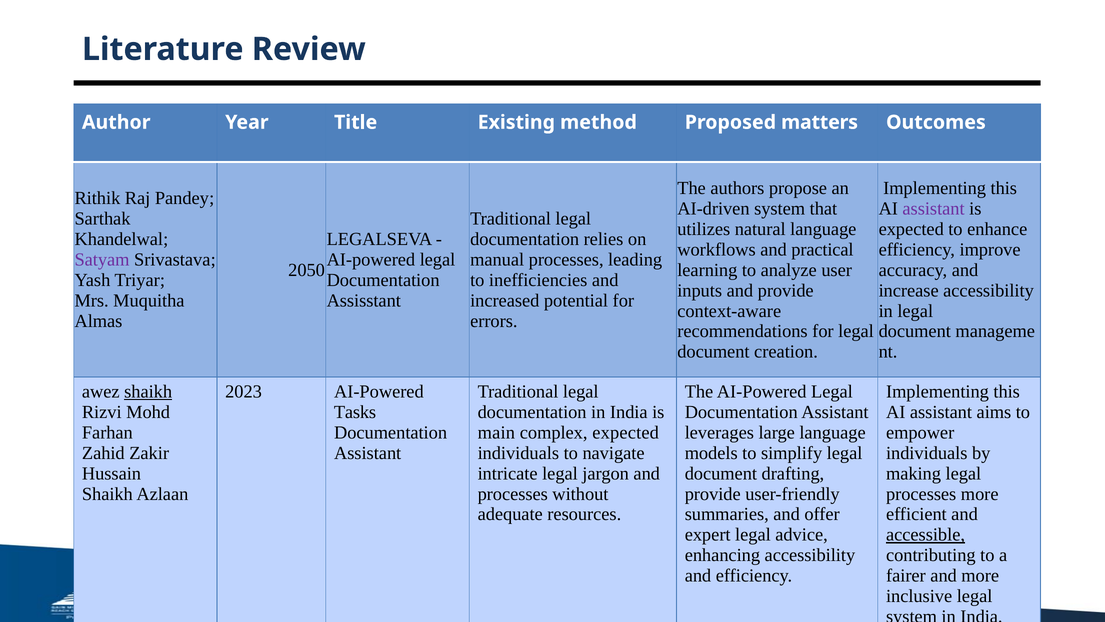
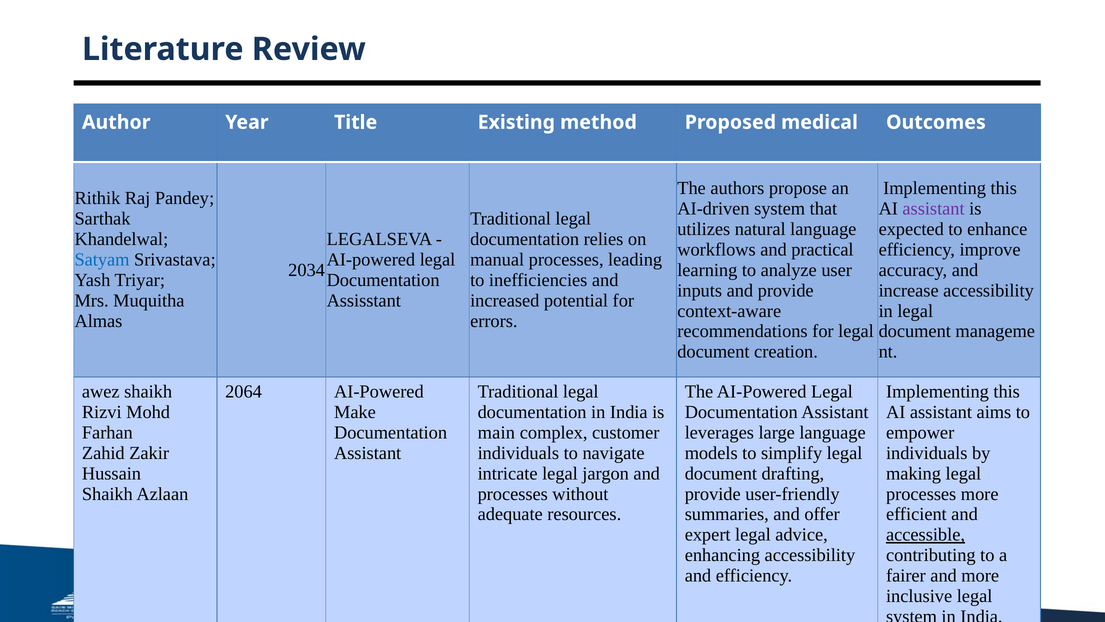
matters: matters -> medical
Satyam colour: purple -> blue
2050: 2050 -> 2034
shaikh at (148, 391) underline: present -> none
2023: 2023 -> 2064
Tasks: Tasks -> Make
complex expected: expected -> customer
